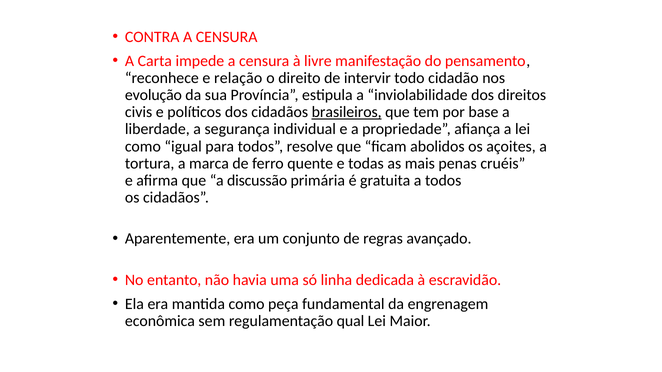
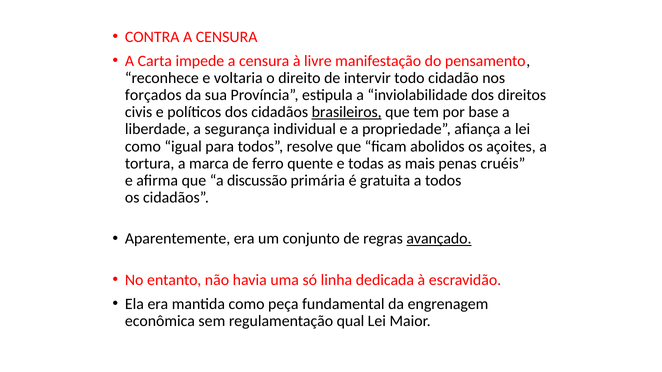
relação: relação -> voltaria
evolução: evolução -> forçados
avançado underline: none -> present
